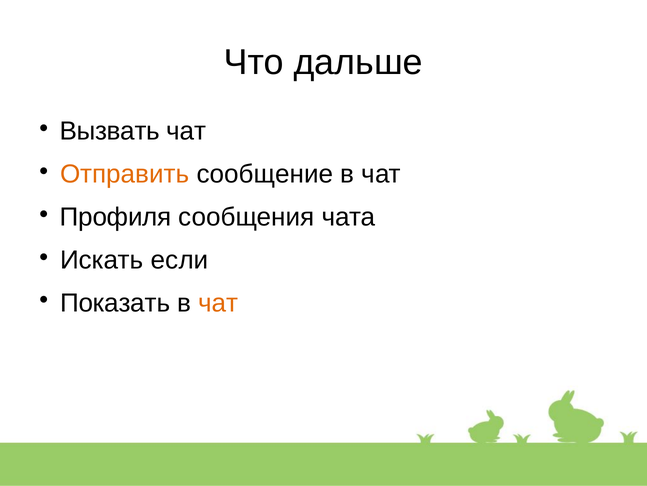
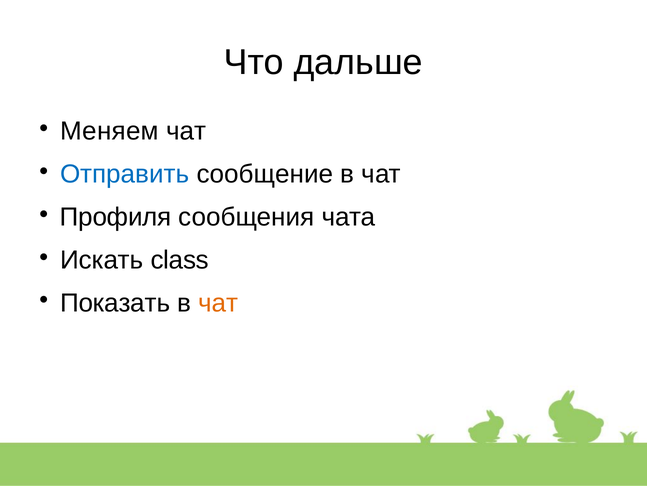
Вызвать: Вызвать -> Меняем
Отправить colour: orange -> blue
если: если -> class
